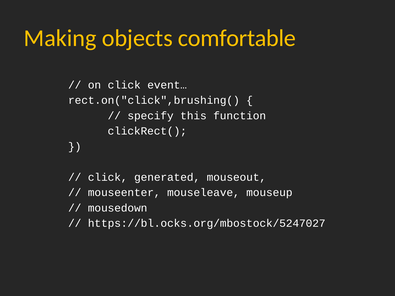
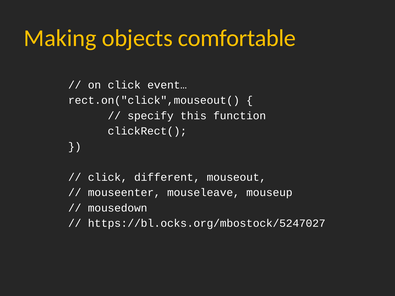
rect.on("click",brushing(: rect.on("click",brushing( -> rect.on("click",mouseout(
generated: generated -> different
